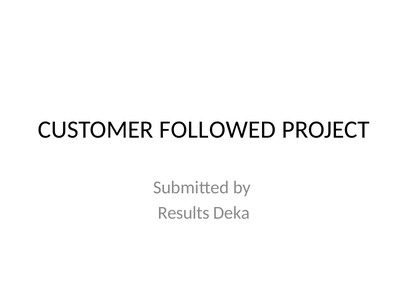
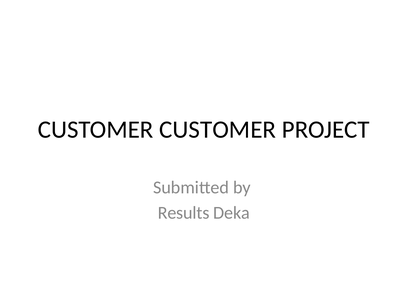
CUSTOMER FOLLOWED: FOLLOWED -> CUSTOMER
